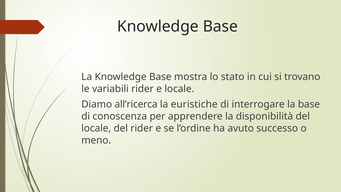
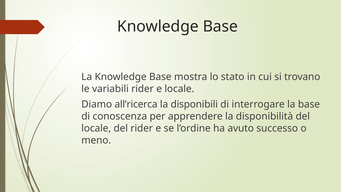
euristiche: euristiche -> disponibili
